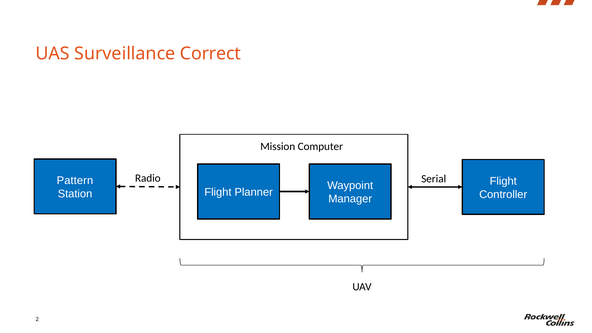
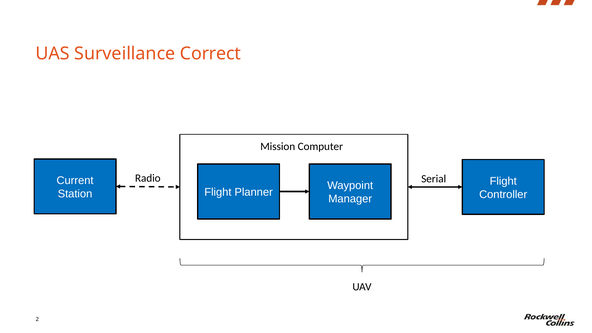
Pattern: Pattern -> Current
